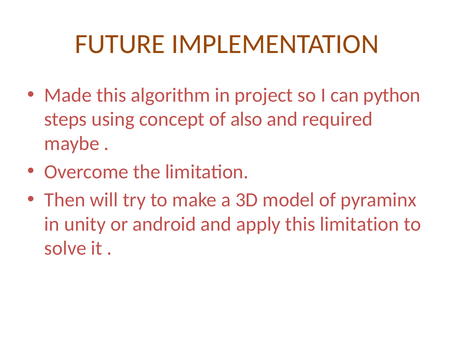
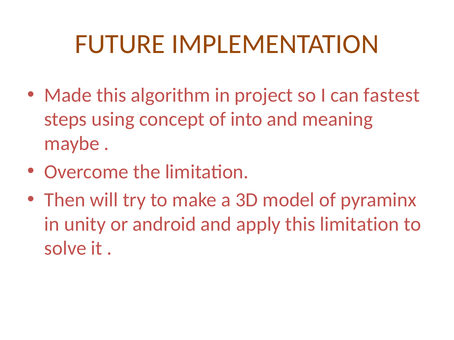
python: python -> fastest
also: also -> into
required: required -> meaning
